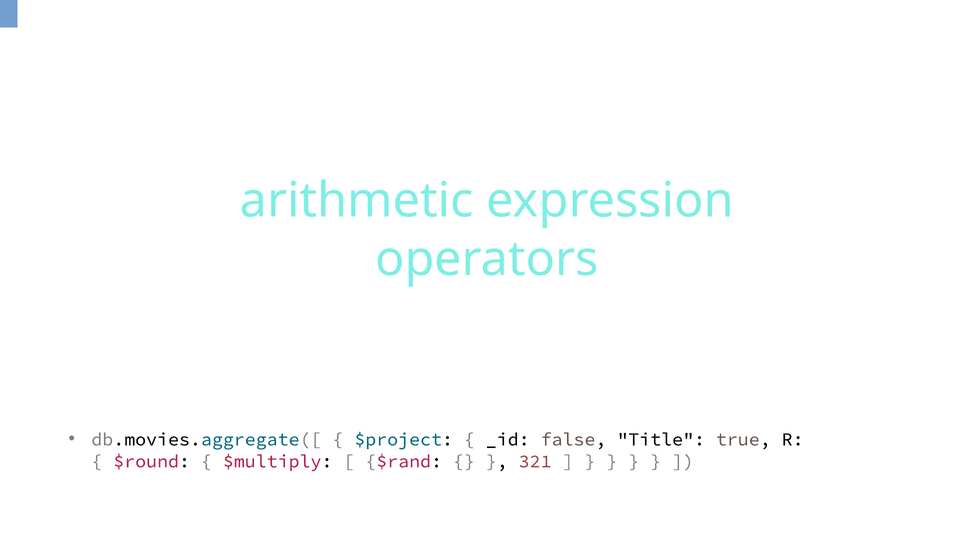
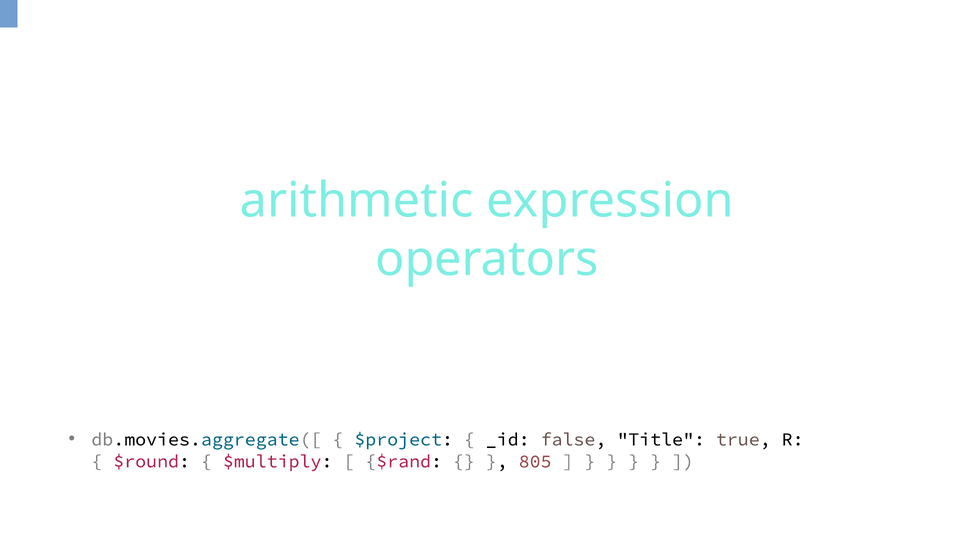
321: 321 -> 805
